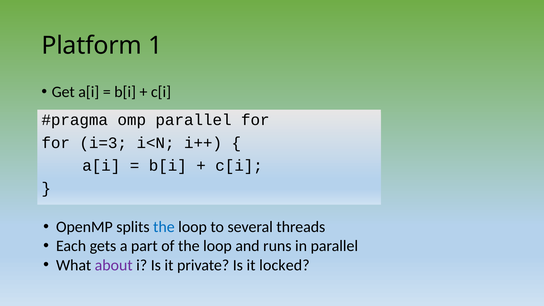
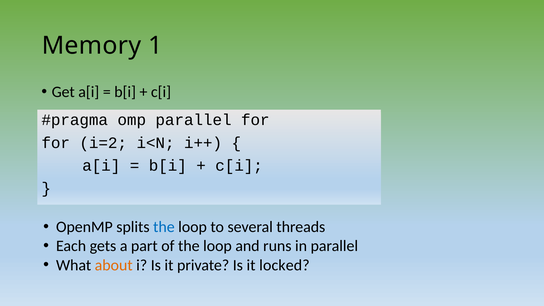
Platform: Platform -> Memory
i=3: i=3 -> i=2
about colour: purple -> orange
